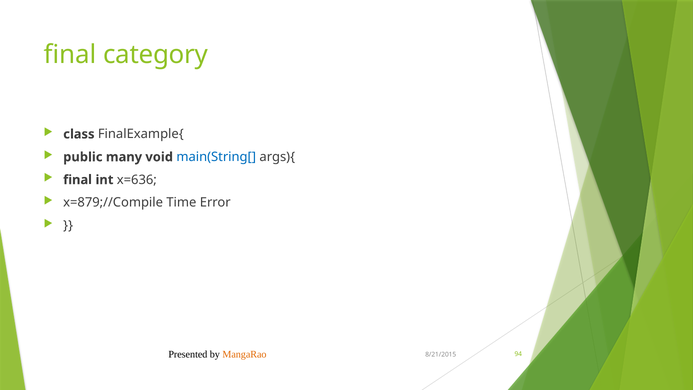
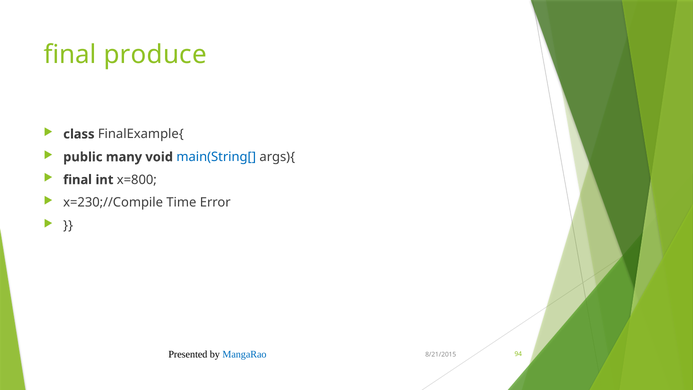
category: category -> produce
x=636: x=636 -> x=800
x=879;//Compile: x=879;//Compile -> x=230;//Compile
MangaRao colour: orange -> blue
